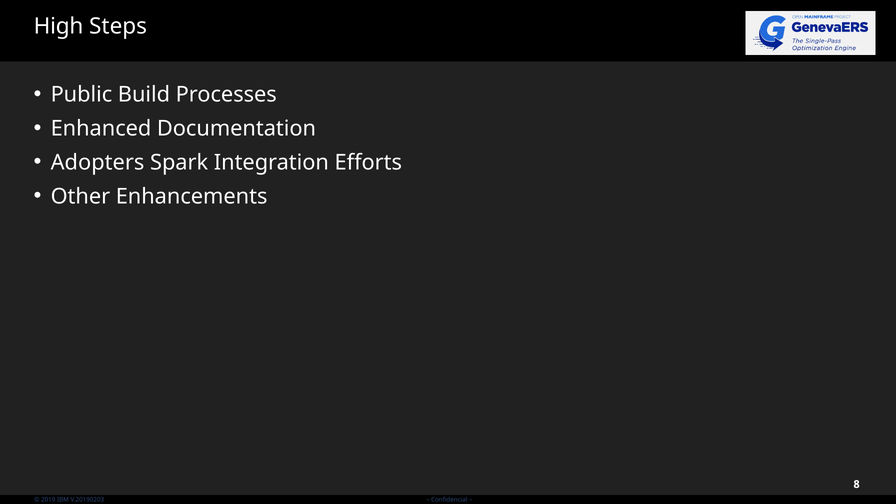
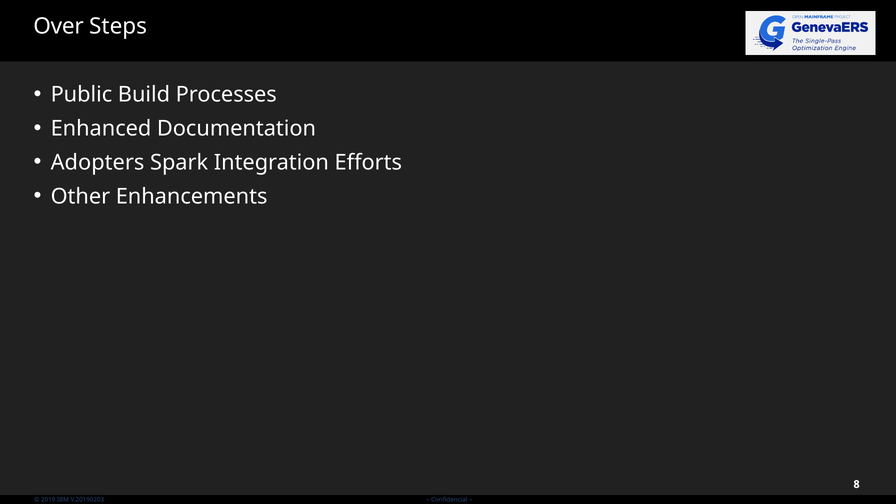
High: High -> Over
